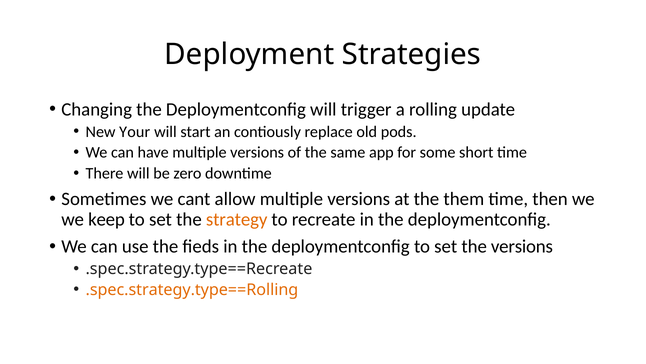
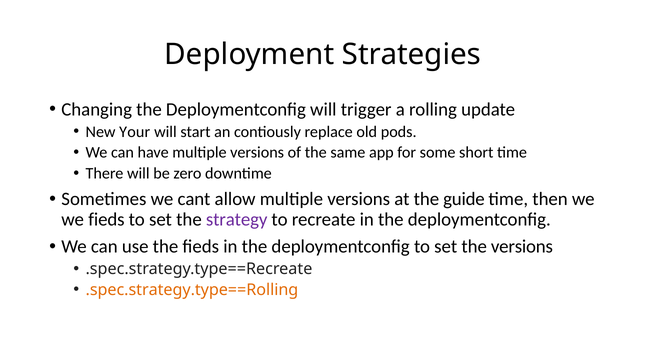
them: them -> guide
we keep: keep -> fieds
strategy colour: orange -> purple
